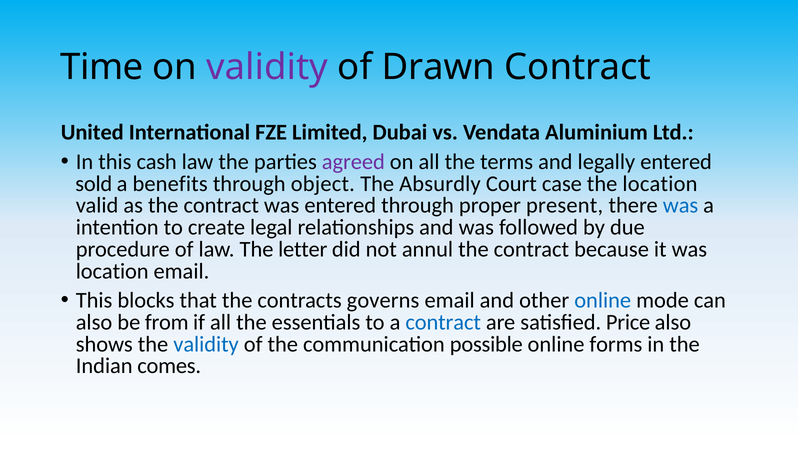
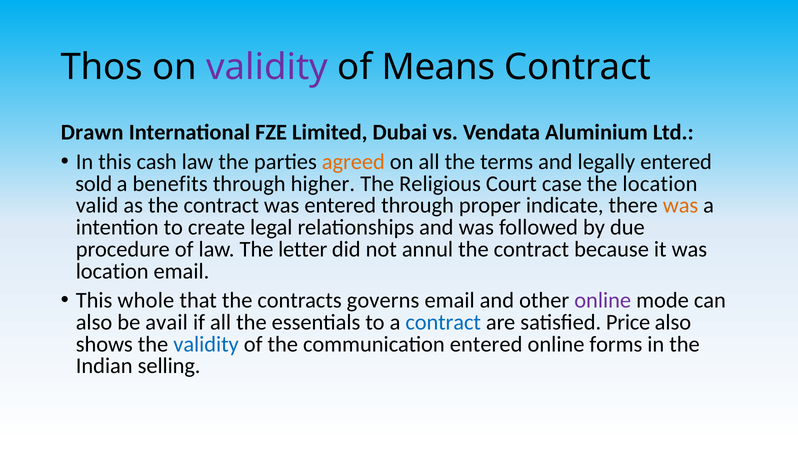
Time: Time -> Thos
Drawn: Drawn -> Means
United: United -> Drawn
agreed colour: purple -> orange
object: object -> higher
Absurdly: Absurdly -> Religious
present: present -> indicate
was at (681, 206) colour: blue -> orange
blocks: blocks -> whole
online at (603, 300) colour: blue -> purple
from: from -> avail
communication possible: possible -> entered
comes: comes -> selling
